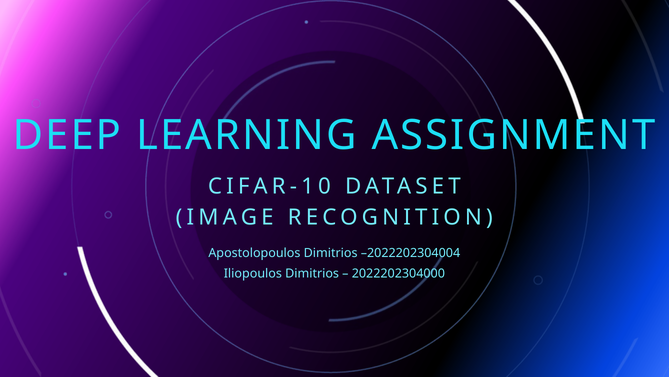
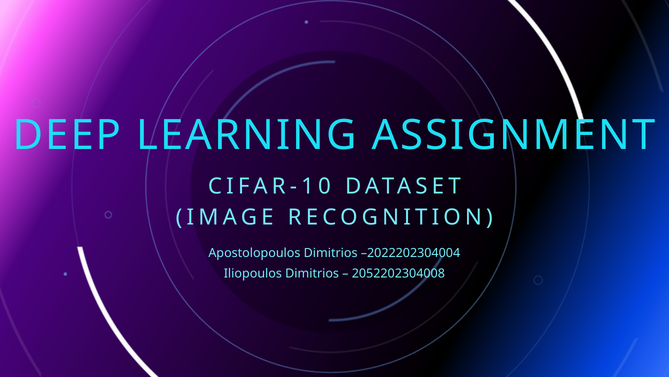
2022202304000: 2022202304000 -> 2052202304008
